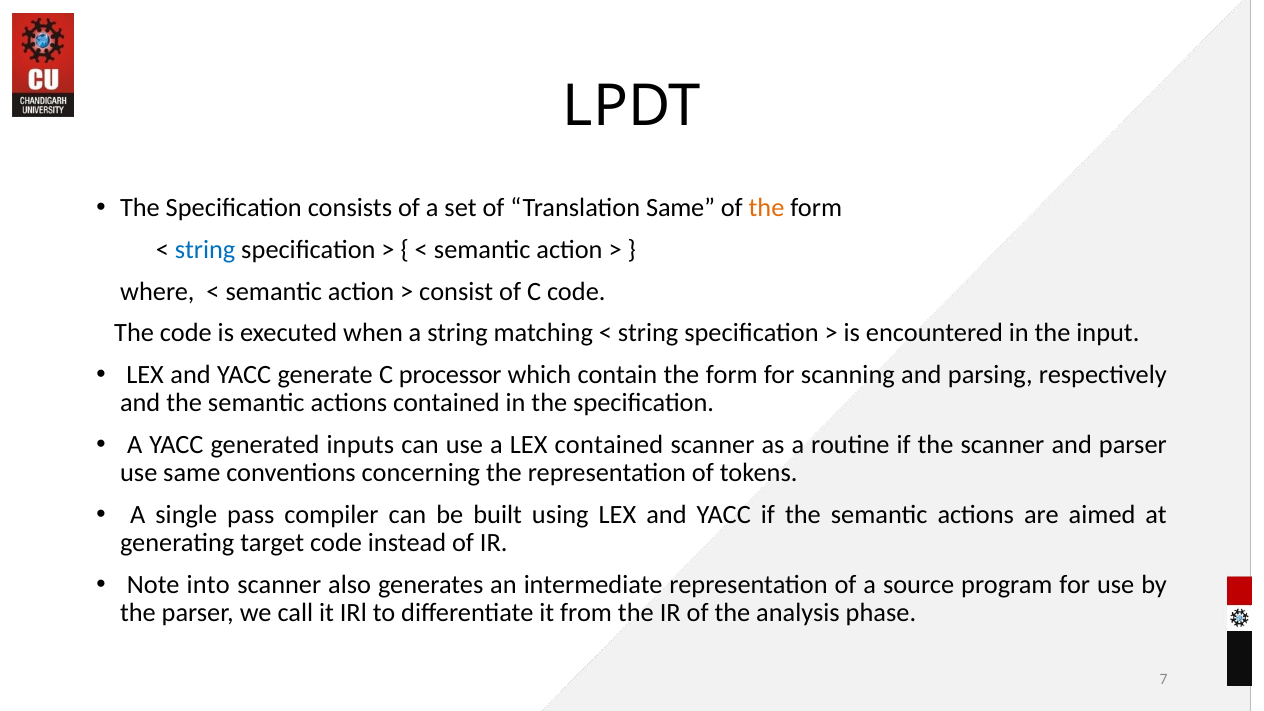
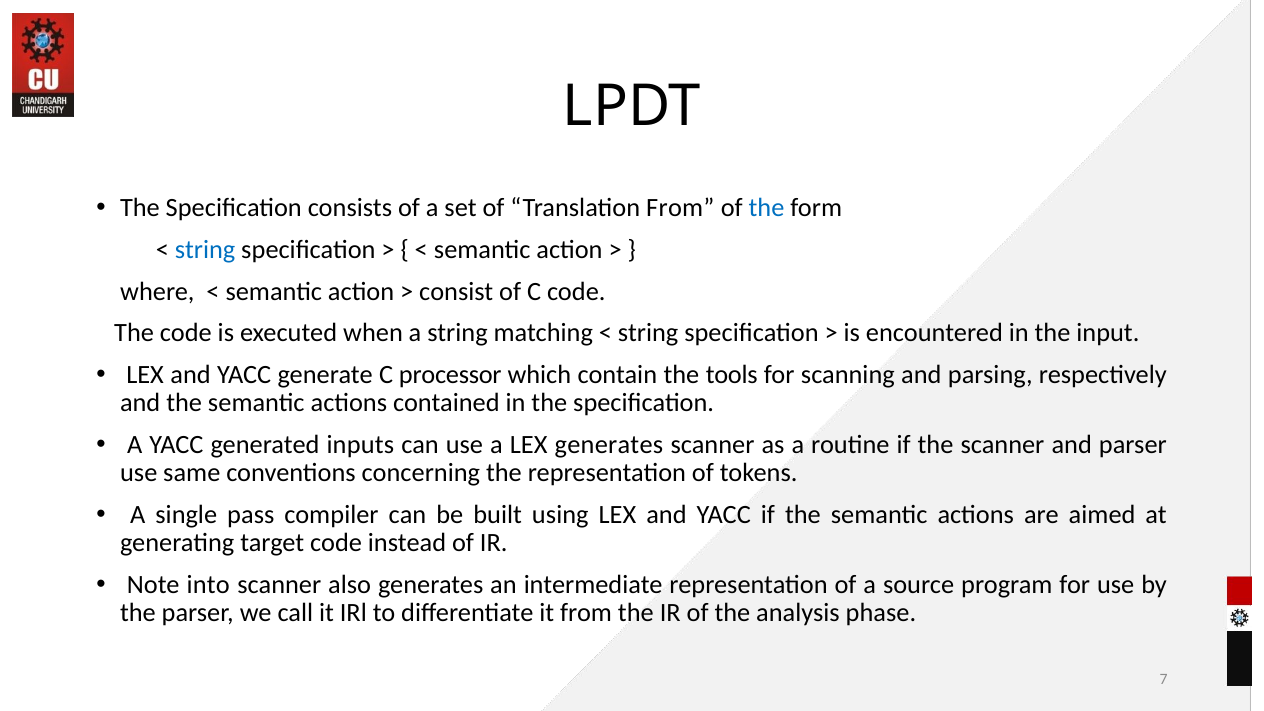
Translation Same: Same -> From
the at (767, 208) colour: orange -> blue
contain the form: form -> tools
LEX contained: contained -> generates
